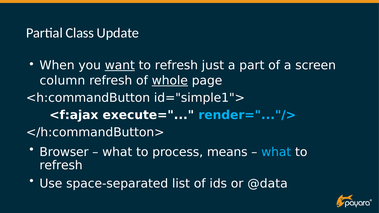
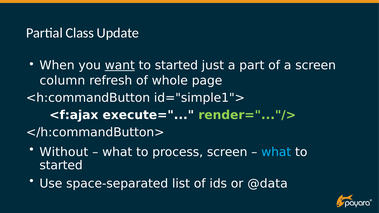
refresh at (176, 65): refresh -> started
whole underline: present -> none
render="..."/> colour: light blue -> light green
Browser: Browser -> Without
process means: means -> screen
refresh at (61, 166): refresh -> started
